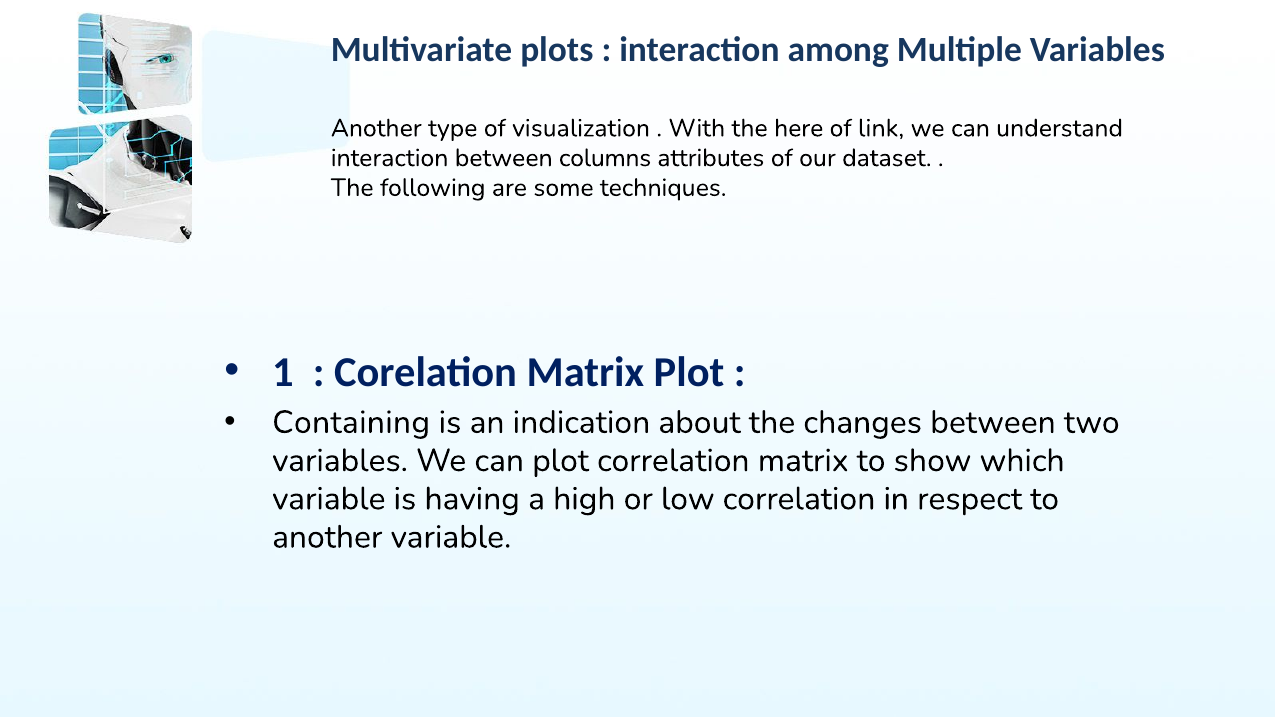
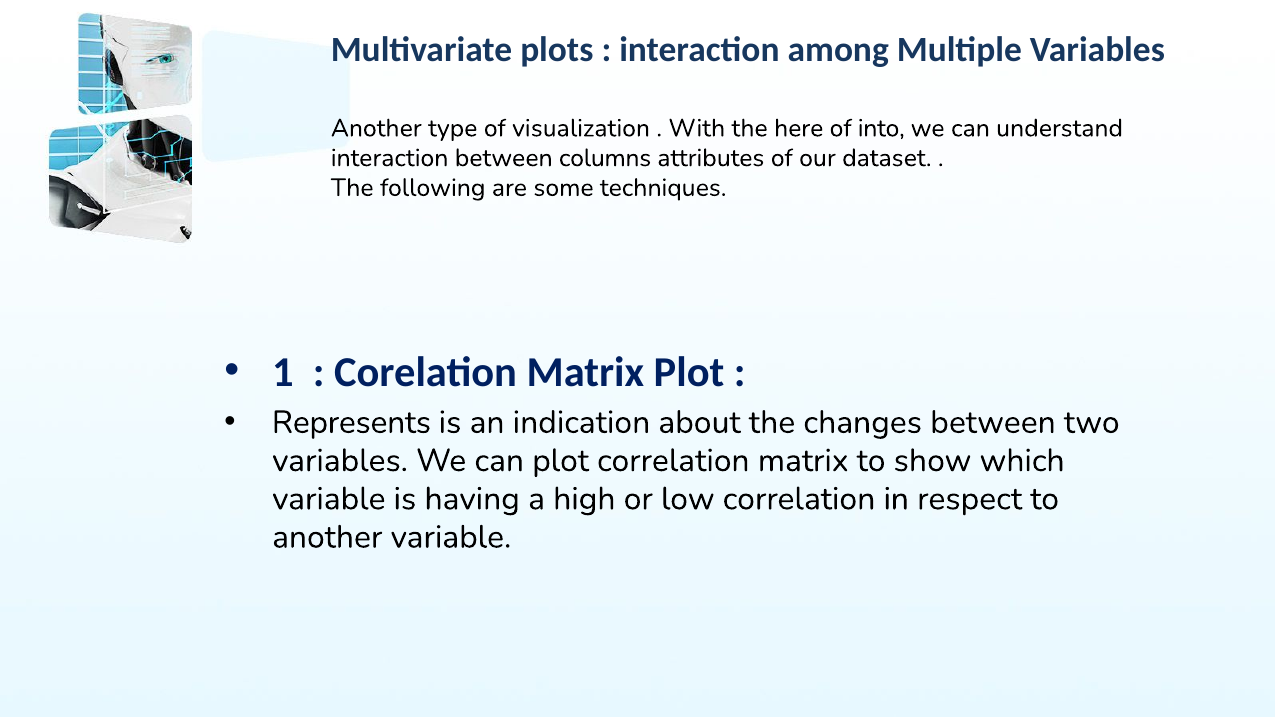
link: link -> into
Containing: Containing -> Represents
